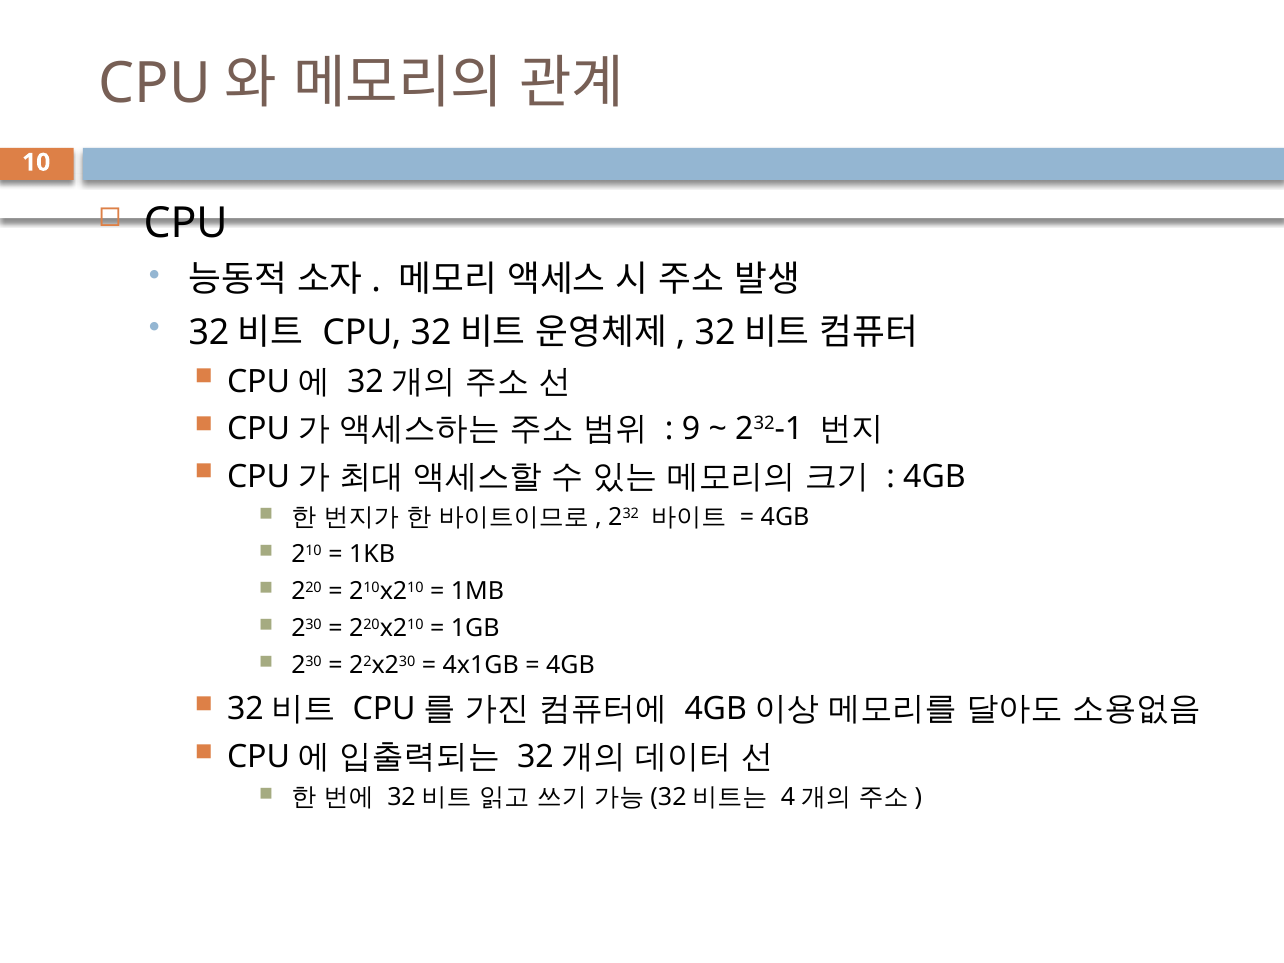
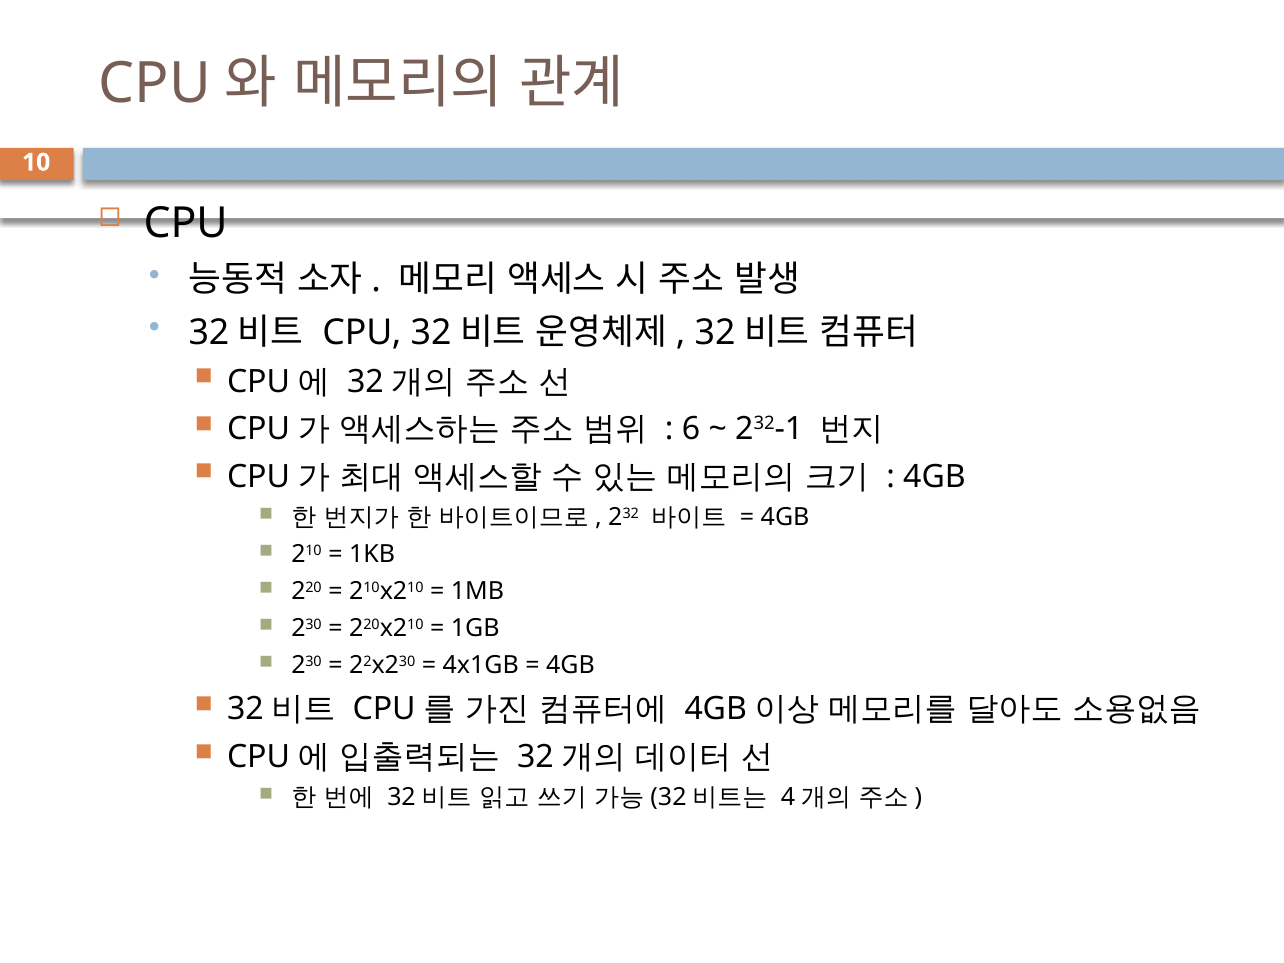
9: 9 -> 6
